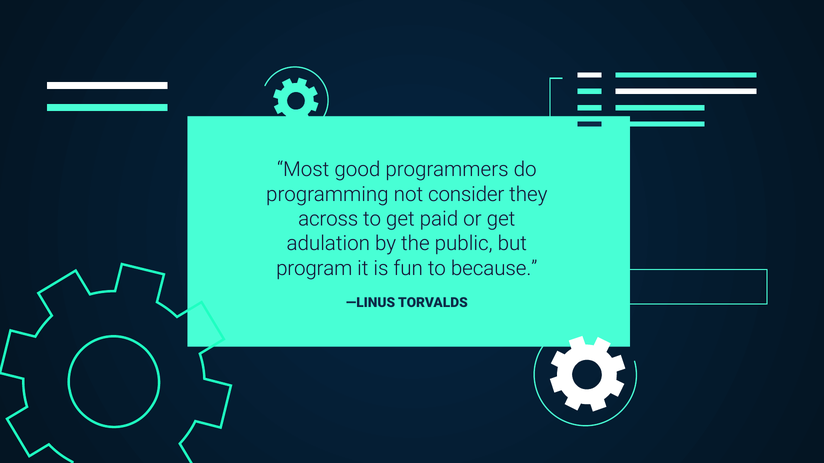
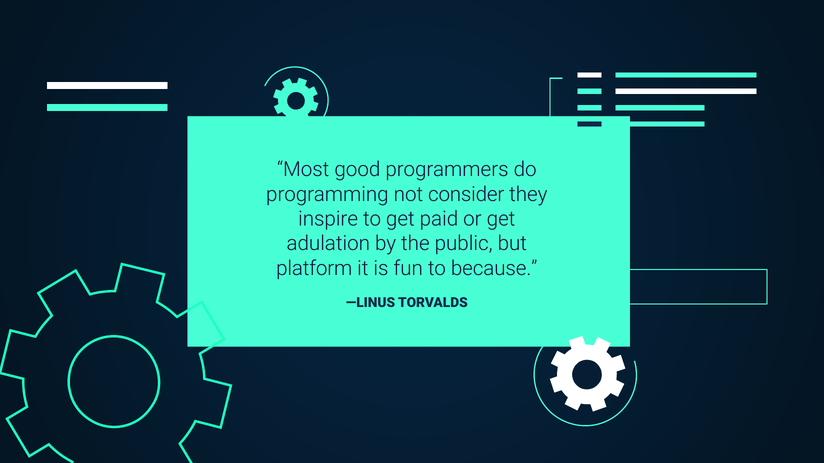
across: across -> inspire
program: program -> platform
